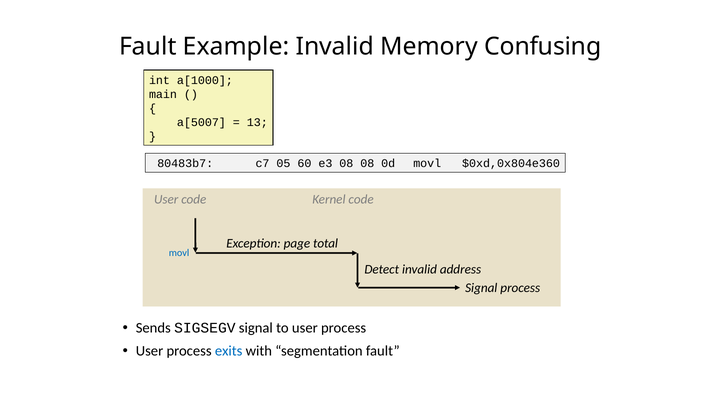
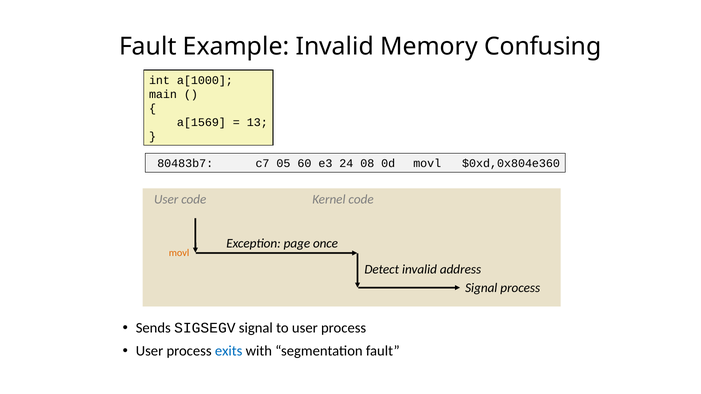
a[5007: a[5007 -> a[1569
e3 08: 08 -> 24
total: total -> once
movl at (179, 253) colour: blue -> orange
